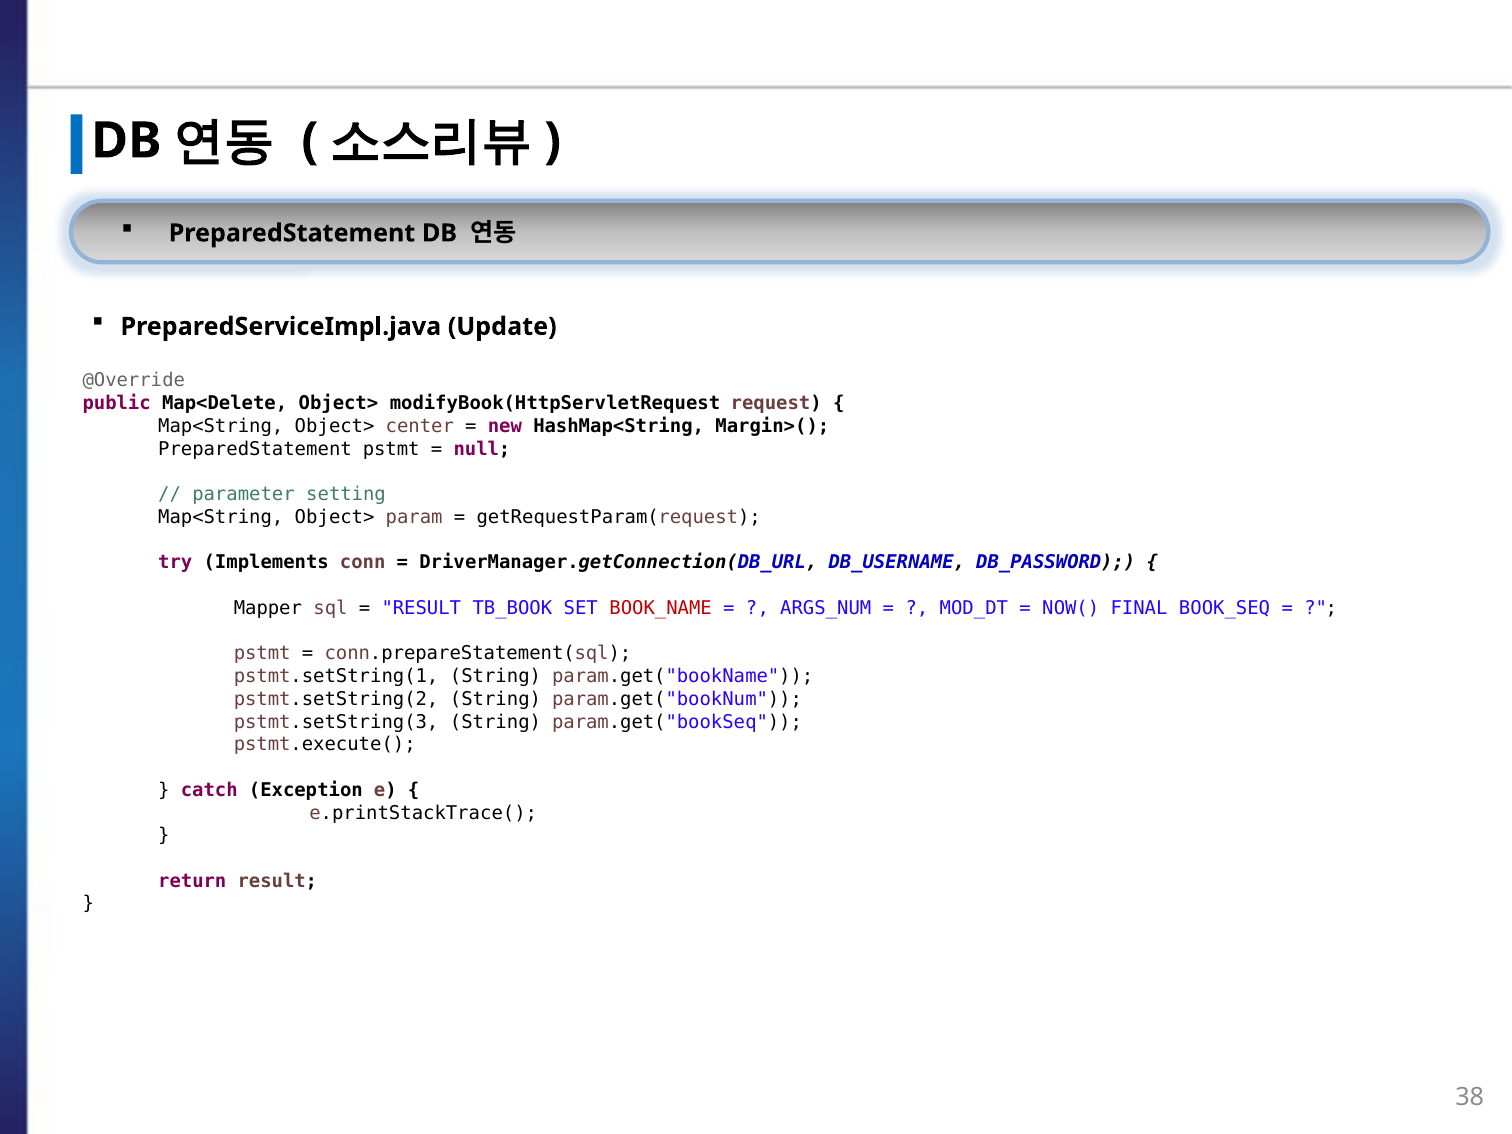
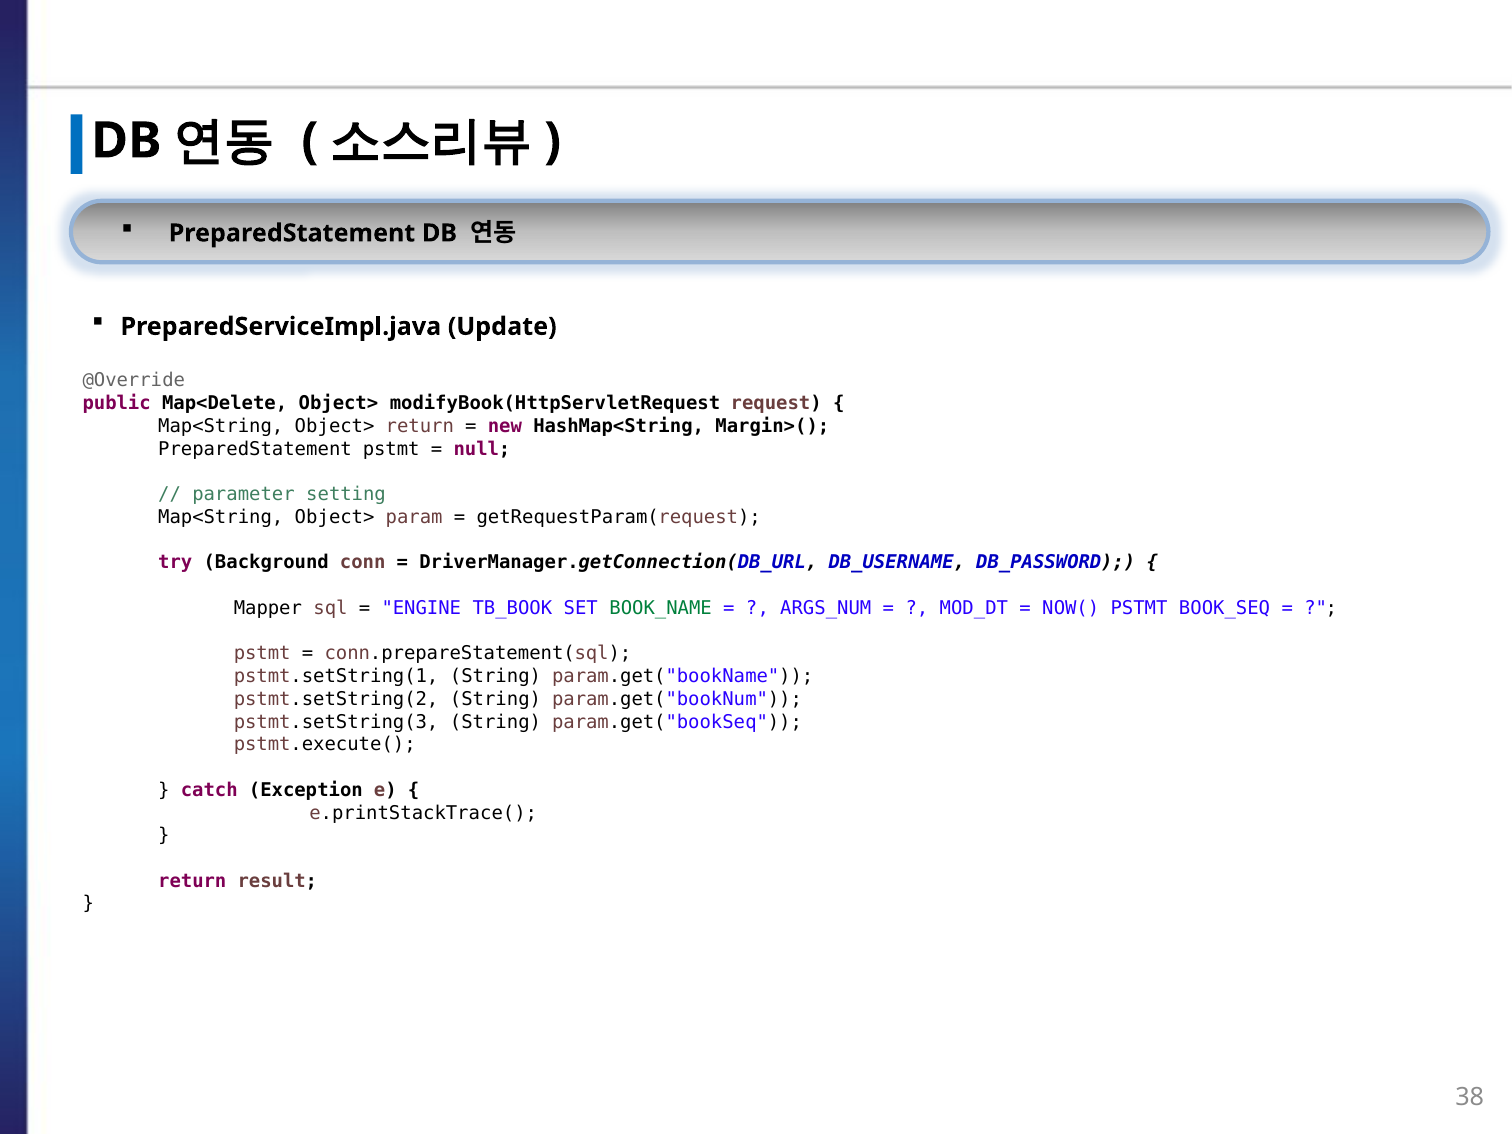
Object> center: center -> return
Implements: Implements -> Background
RESULT at (421, 608): RESULT -> ENGINE
BOOK_NAME colour: red -> green
NOW( FINAL: FINAL -> PSTMT
